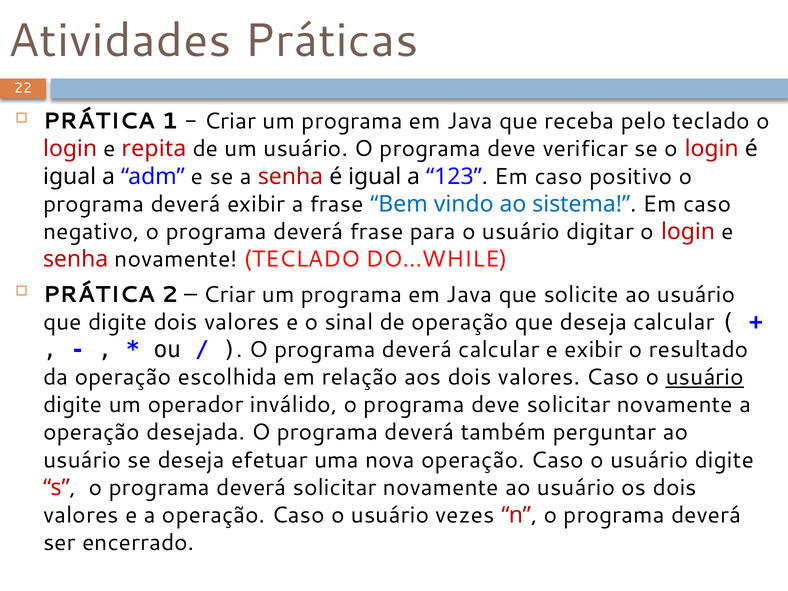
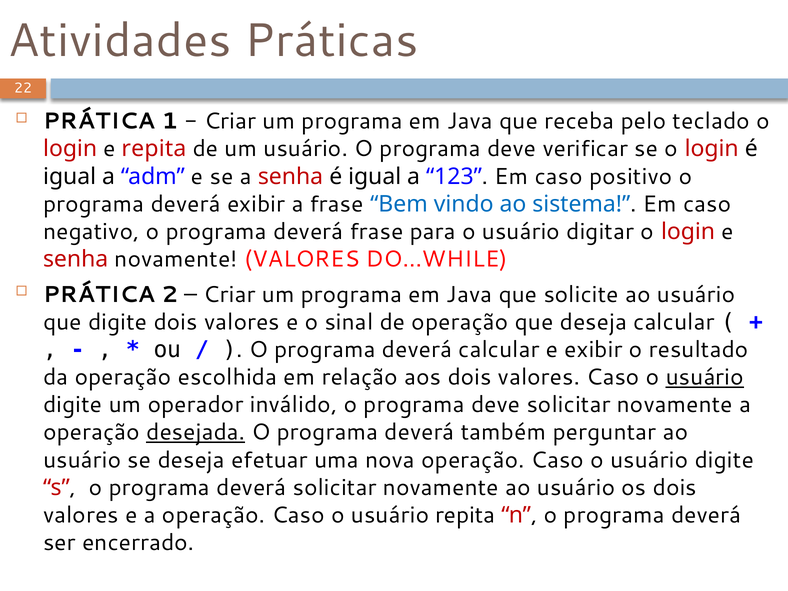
novamente TECLADO: TECLADO -> VALORES
desejada underline: none -> present
usuário vezes: vezes -> repita
